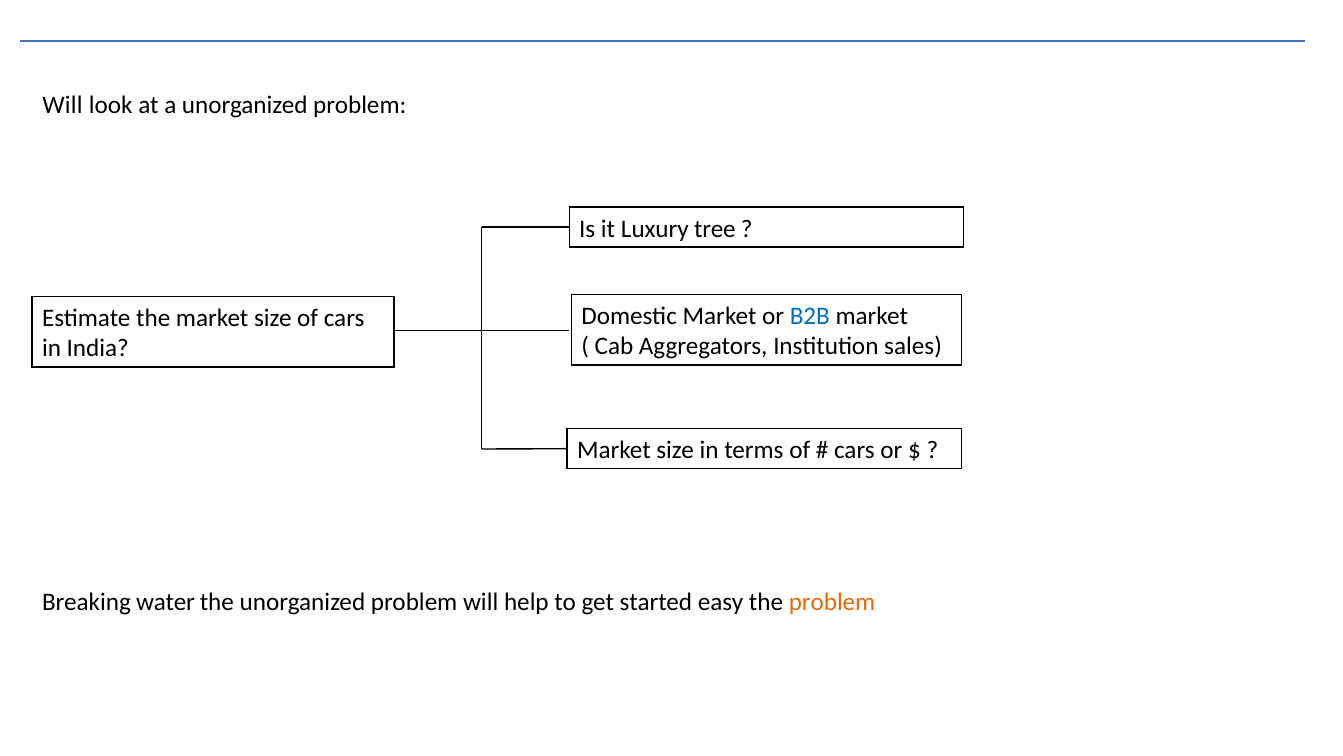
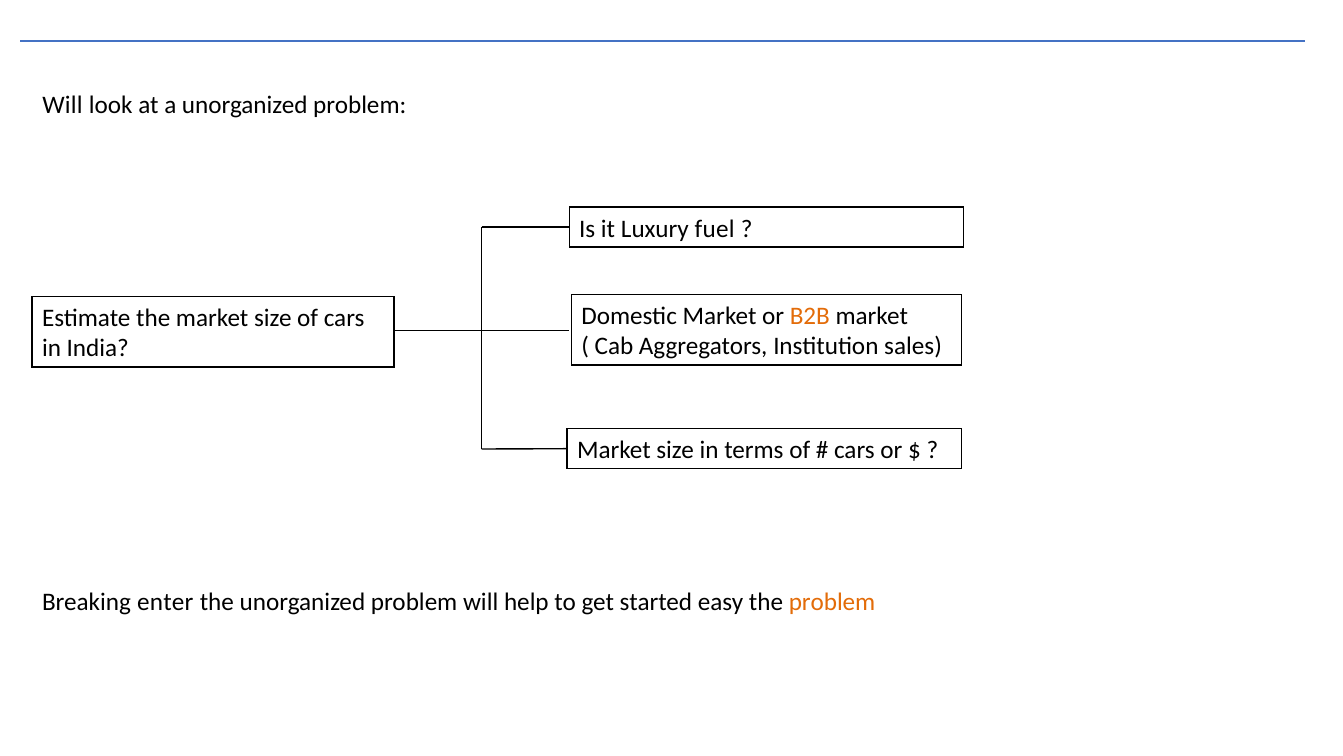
tree: tree -> fuel
B2B colour: blue -> orange
water: water -> enter
